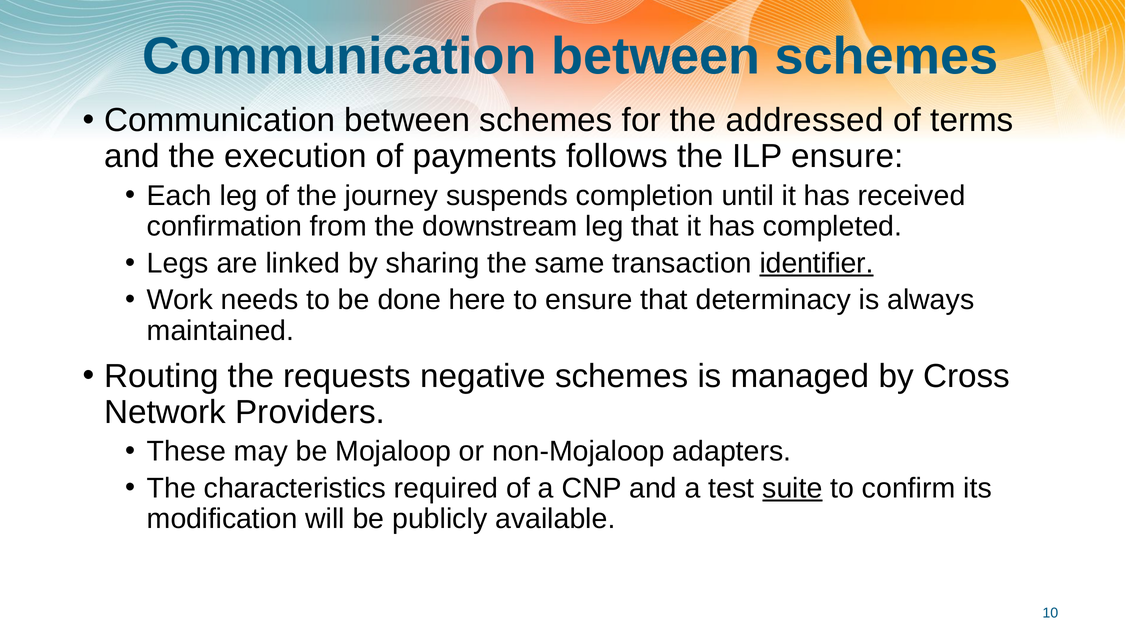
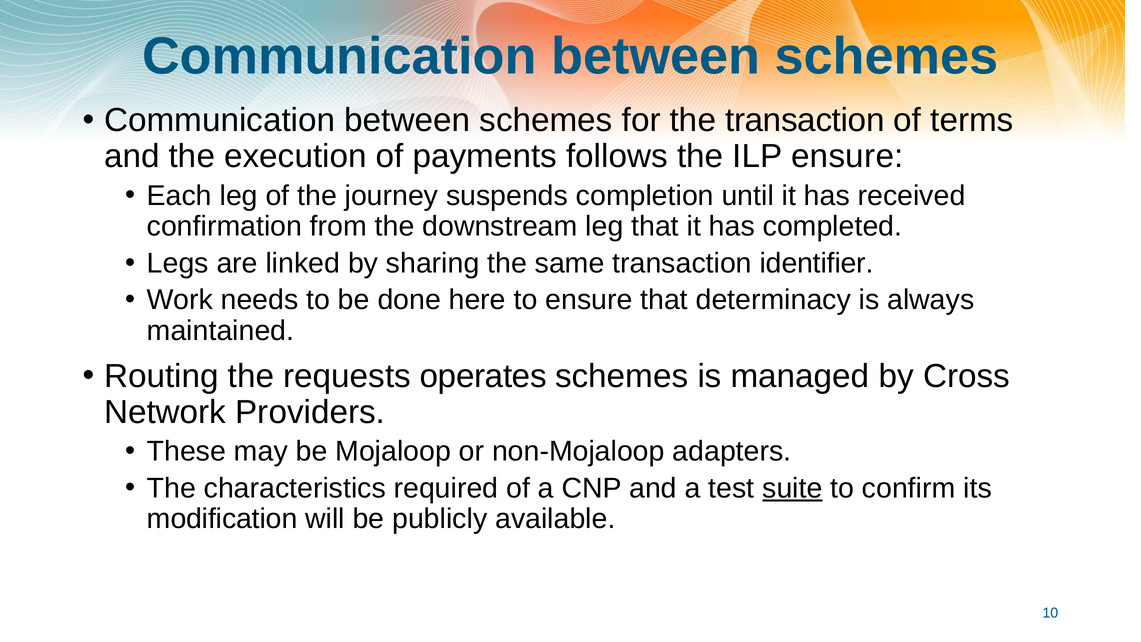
the addressed: addressed -> transaction
identifier underline: present -> none
negative: negative -> operates
